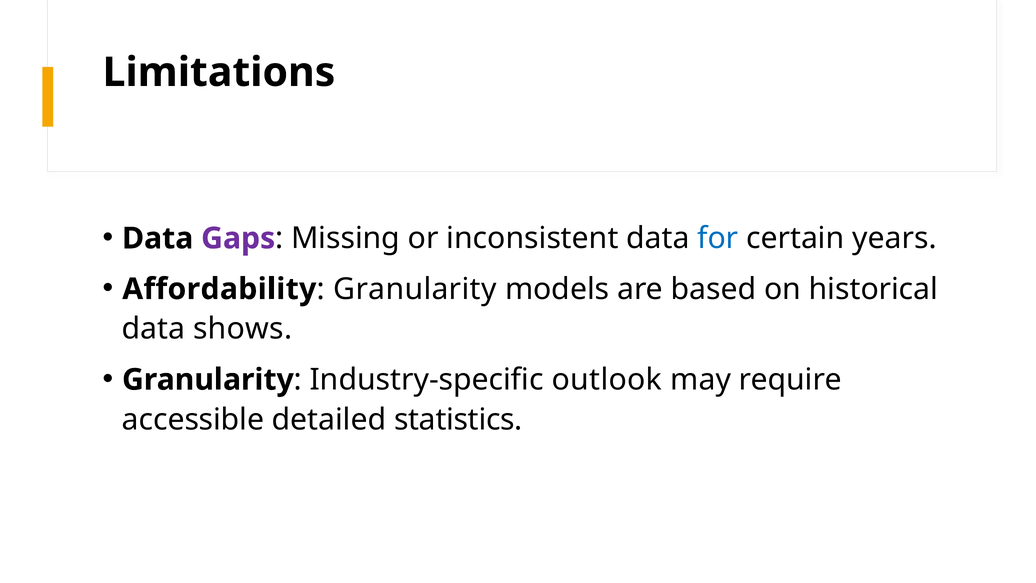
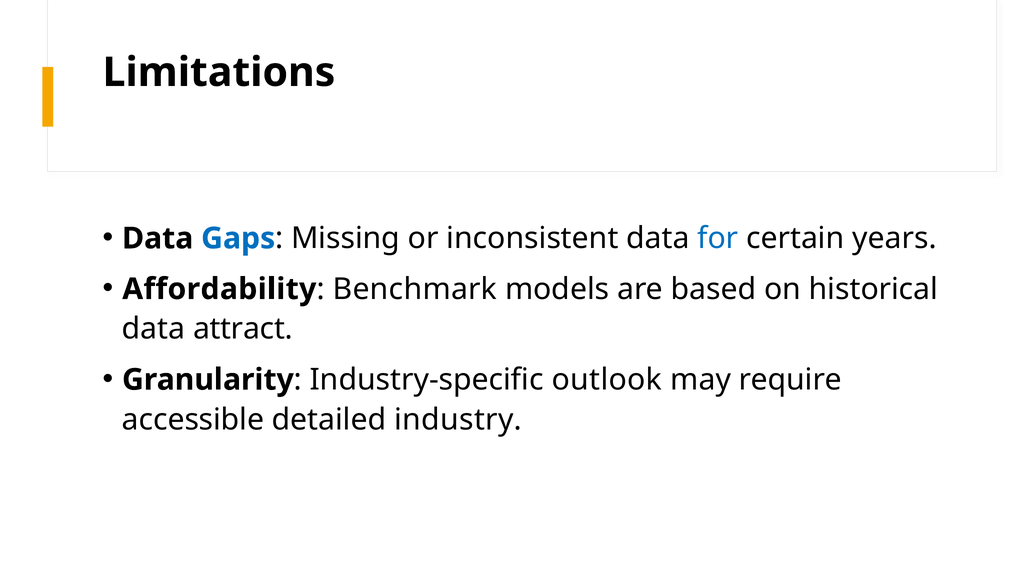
Gaps colour: purple -> blue
Granularity at (415, 289): Granularity -> Benchmark
shows: shows -> attract
statistics: statistics -> industry
